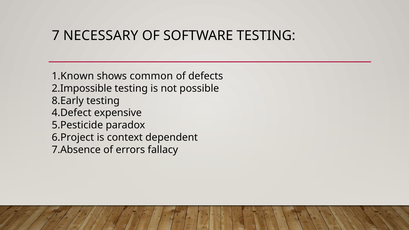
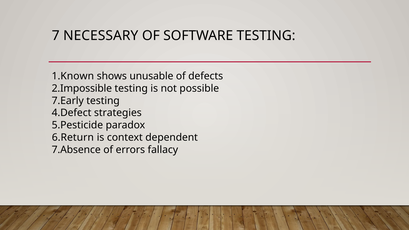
common: common -> unusable
8.Early: 8.Early -> 7.Early
expensive: expensive -> strategies
6.Project: 6.Project -> 6.Return
